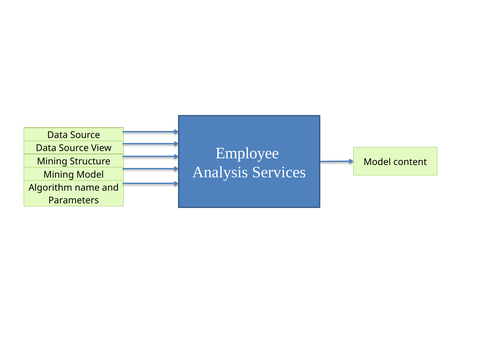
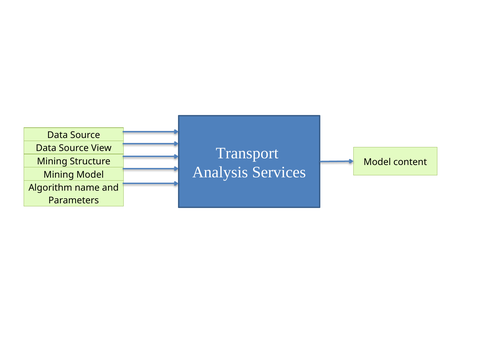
Employee: Employee -> Transport
